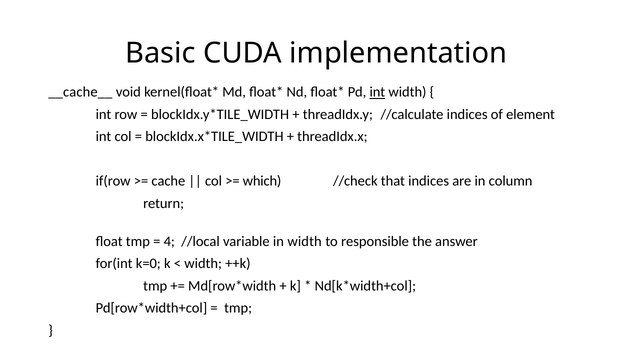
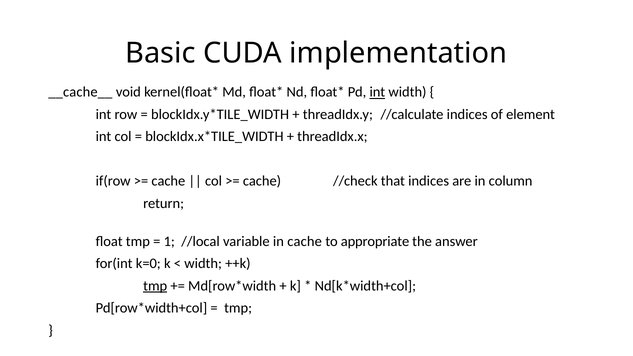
which at (262, 181): which -> cache
4: 4 -> 1
in width: width -> cache
responsible: responsible -> appropriate
tmp at (155, 286) underline: none -> present
